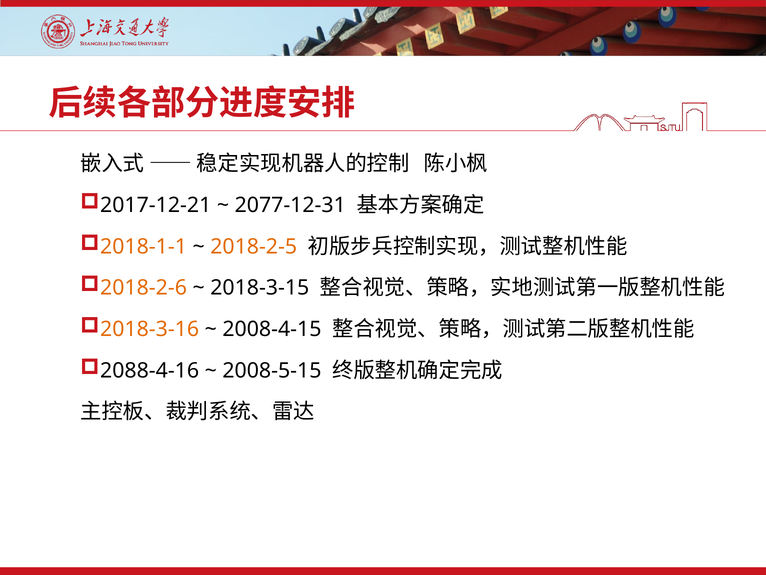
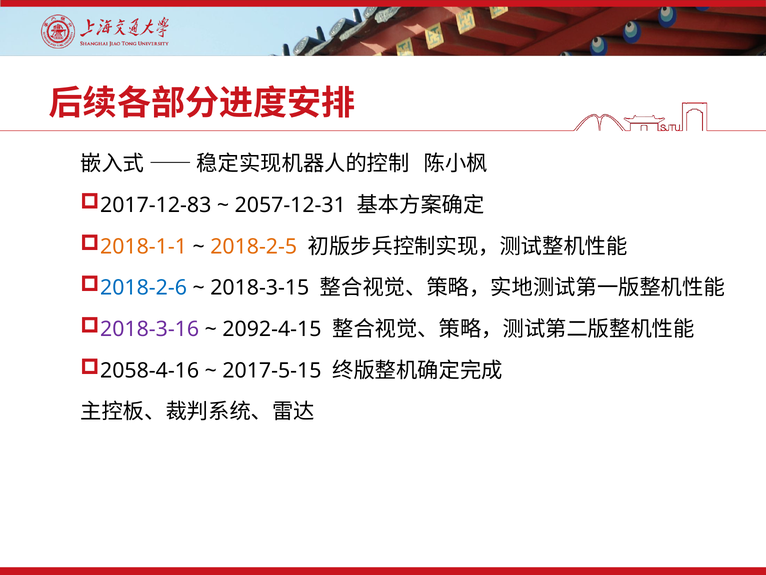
2017-12-21: 2017-12-21 -> 2017-12-83
2077-12-31: 2077-12-31 -> 2057-12-31
2018-2-6 colour: orange -> blue
2018-3-16 colour: orange -> purple
2008-4-15: 2008-4-15 -> 2092-4-15
2088-4-16: 2088-4-16 -> 2058-4-16
2008-5-15: 2008-5-15 -> 2017-5-15
